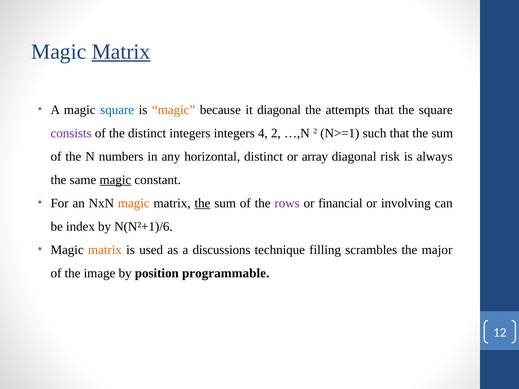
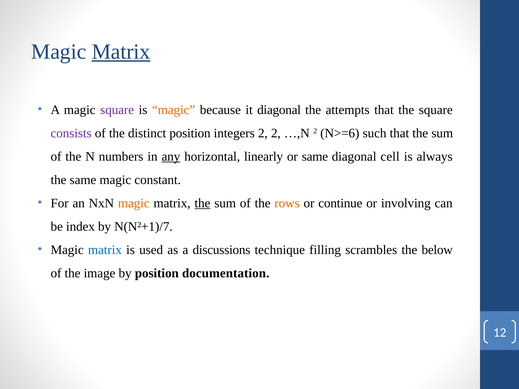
square at (117, 110) colour: blue -> purple
distinct integers: integers -> position
integers 4: 4 -> 2
N>=1: N>=1 -> N>=6
any underline: none -> present
horizontal distinct: distinct -> linearly
or array: array -> same
risk: risk -> cell
magic at (115, 180) underline: present -> none
rows colour: purple -> orange
financial: financial -> continue
N(N²+1)/6: N(N²+1)/6 -> N(N²+1)/7
matrix at (105, 250) colour: orange -> blue
major: major -> below
programmable: programmable -> documentation
